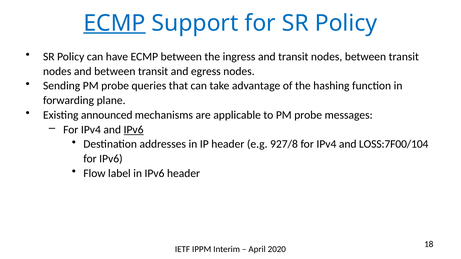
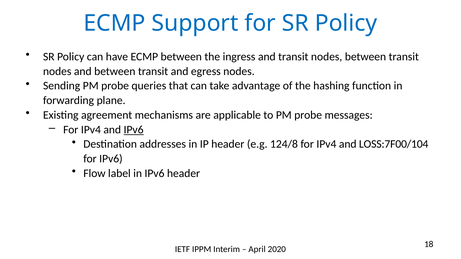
ECMP at (114, 23) underline: present -> none
announced: announced -> agreement
927/8: 927/8 -> 124/8
